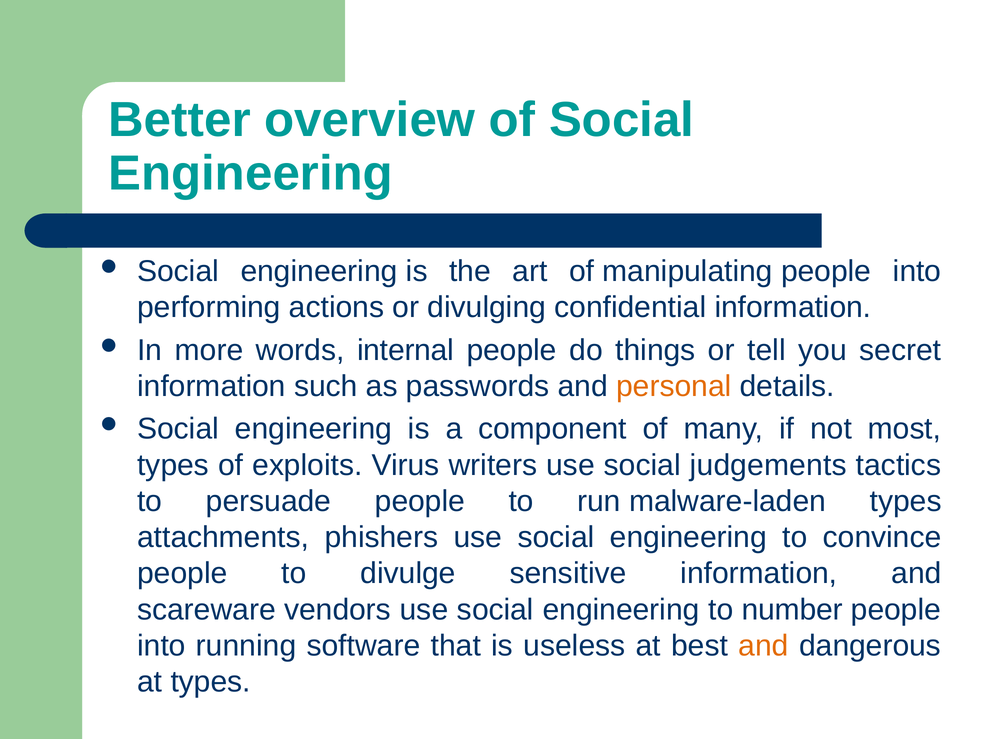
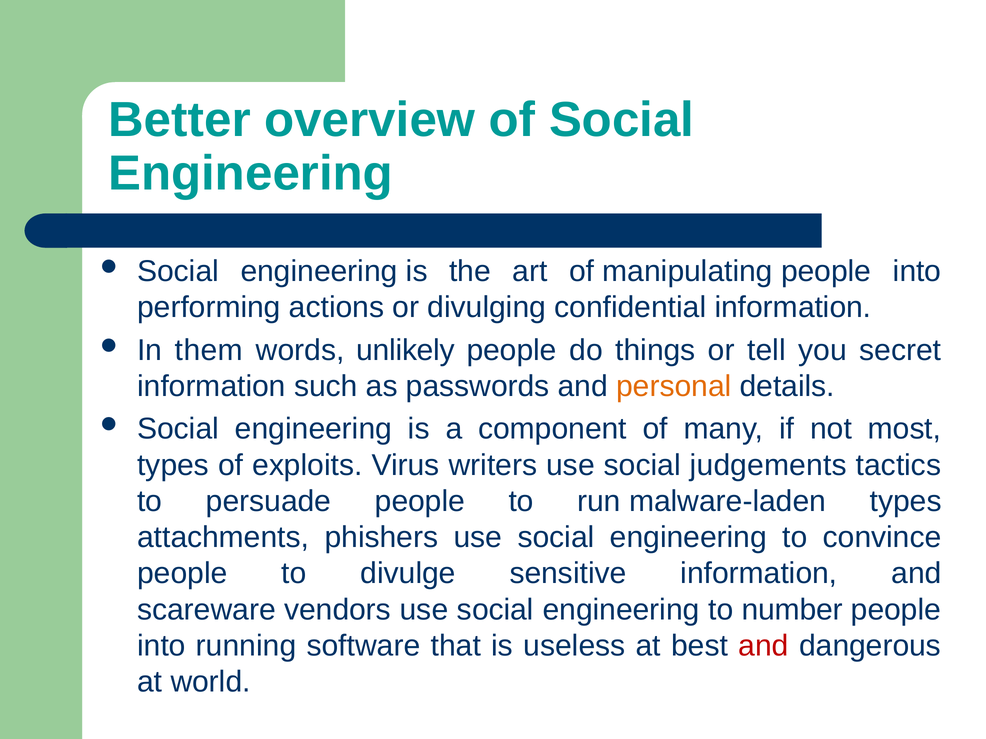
more: more -> them
internal: internal -> unlikely
and at (764, 646) colour: orange -> red
at types: types -> world
